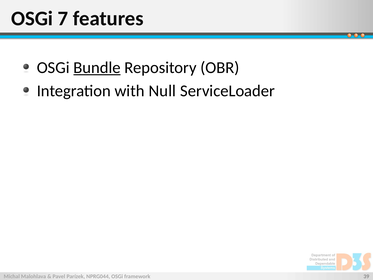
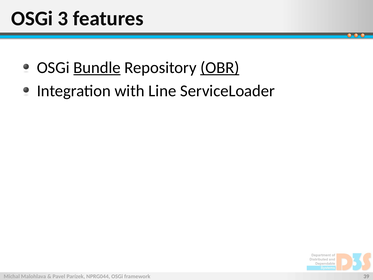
7: 7 -> 3
OBR underline: none -> present
Null: Null -> Line
